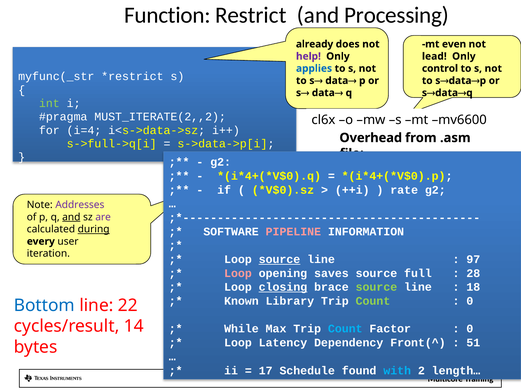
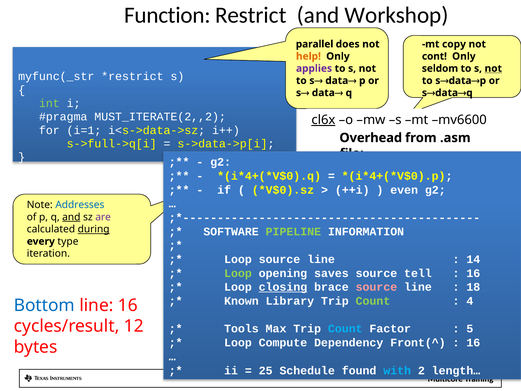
Processing: Processing -> Workshop
already: already -> parallel
even: even -> copy
help colour: purple -> orange
lead: lead -> cont
applies colour: blue -> purple
control: control -> seldom
not at (493, 68) underline: none -> present
cl6x underline: none -> present
i=4: i=4 -> i=1
rate: rate -> even
Addresses colour: purple -> blue
PIPELINE colour: pink -> light green
user: user -> type
source at (279, 259) underline: present -> none
97: 97 -> 14
Loop at (238, 273) colour: pink -> light green
full: full -> tell
28 at (473, 273): 28 -> 16
source at (376, 287) colour: light green -> pink
0 at (470, 301): 0 -> 4
line 22: 22 -> 16
14: 14 -> 12
While: While -> Tools
0 at (470, 329): 0 -> 5
Latency: Latency -> Compute
51 at (473, 343): 51 -> 16
17: 17 -> 25
